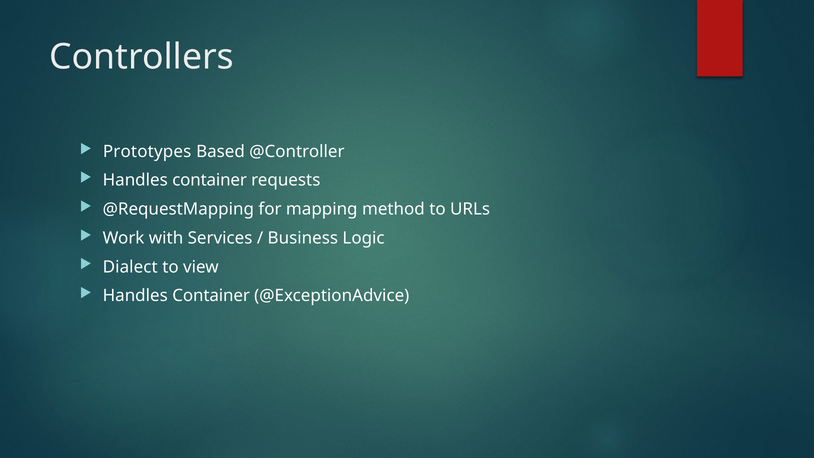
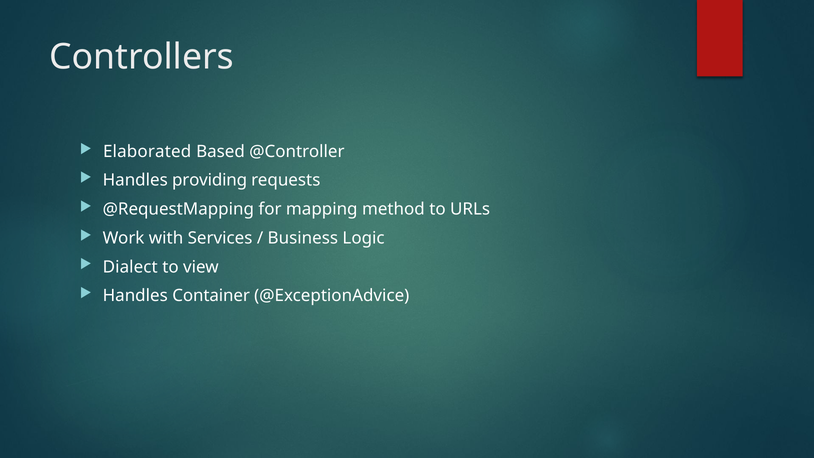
Prototypes: Prototypes -> Elaborated
container at (210, 180): container -> providing
